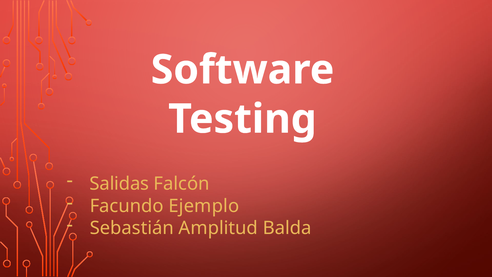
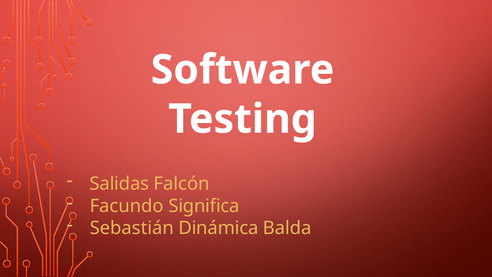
Ejemplo: Ejemplo -> Significa
Amplitud: Amplitud -> Dinámica
